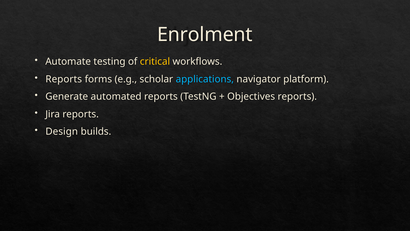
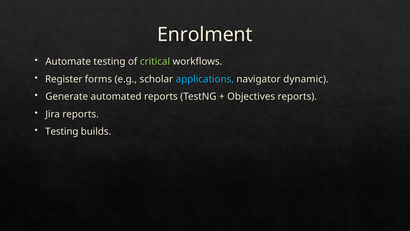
critical colour: yellow -> light green
Reports at (64, 79): Reports -> Register
platform: platform -> dynamic
Design at (62, 131): Design -> Testing
